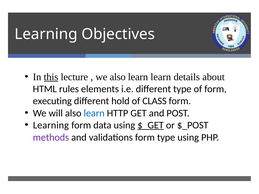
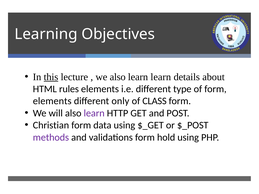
executing at (52, 101): executing -> elements
hold: hold -> only
learn at (94, 113) colour: blue -> purple
Learning at (51, 125): Learning -> Christian
$_GET underline: present -> none
form type: type -> hold
